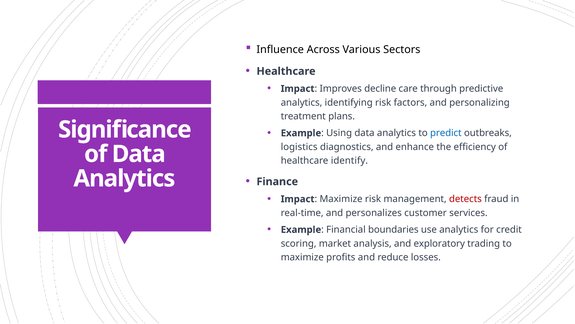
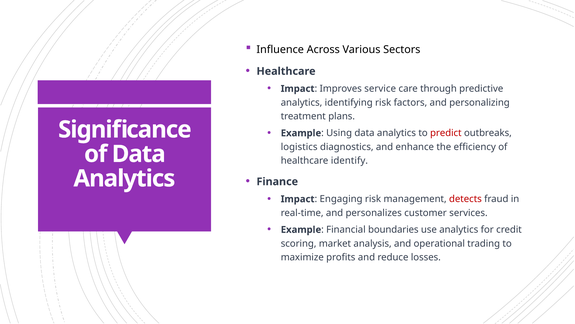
decline: decline -> service
predict colour: blue -> red
Impact Maximize: Maximize -> Engaging
exploratory: exploratory -> operational
